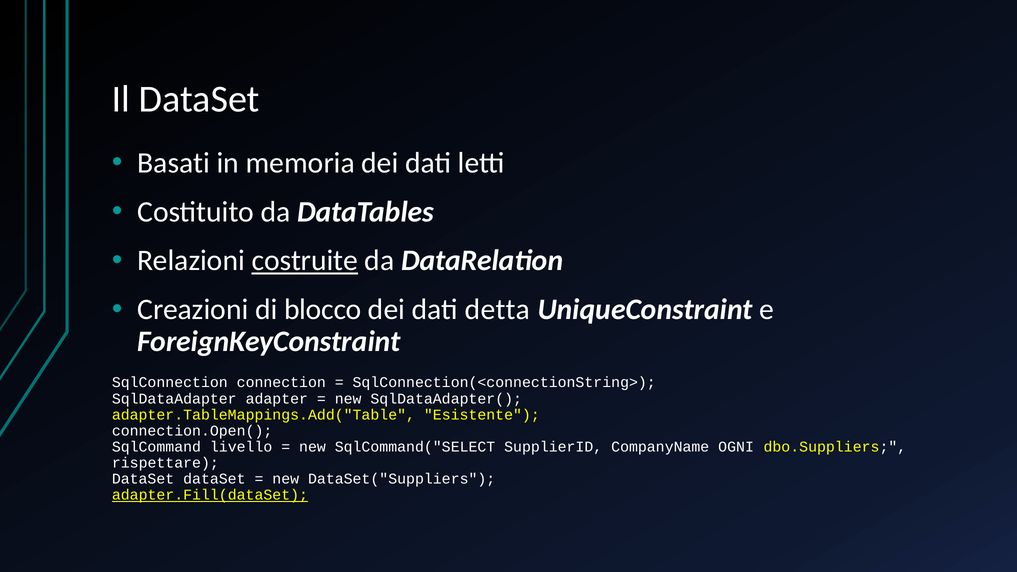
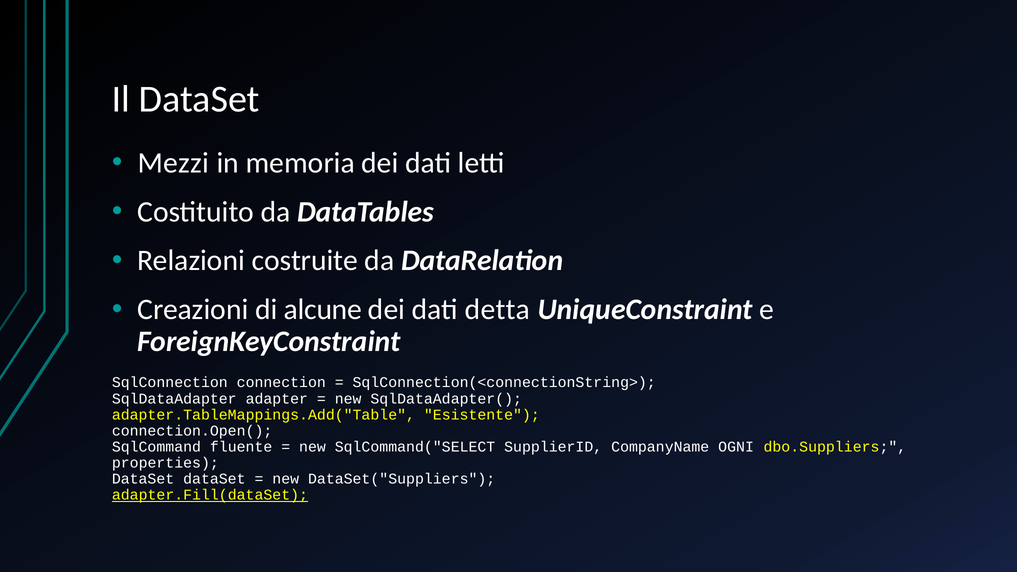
Basati: Basati -> Mezzi
costruite underline: present -> none
blocco: blocco -> alcune
livello: livello -> fluente
rispettare: rispettare -> properties
